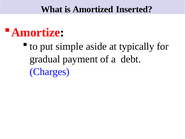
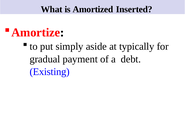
simple: simple -> simply
Charges: Charges -> Existing
